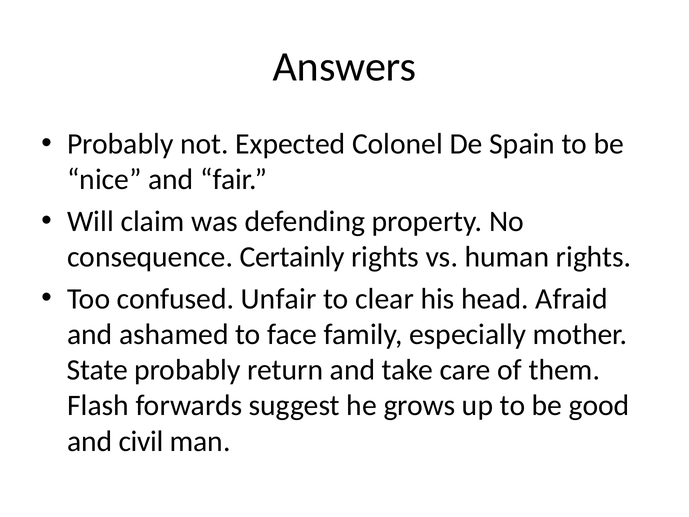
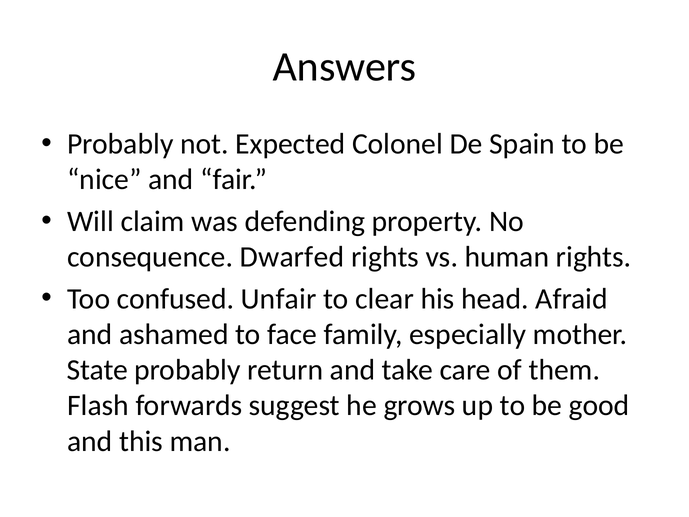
Certainly: Certainly -> Dwarfed
civil: civil -> this
